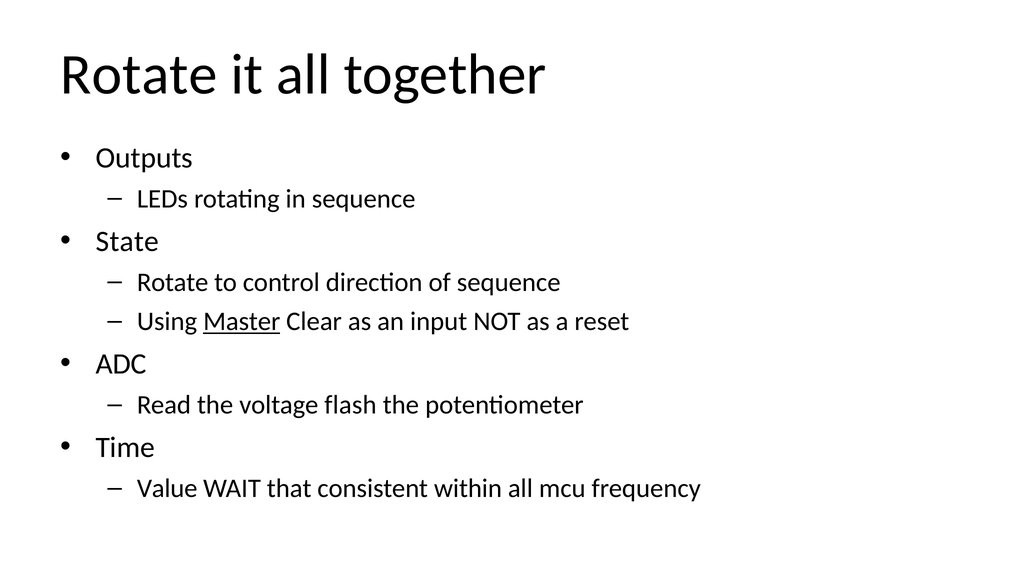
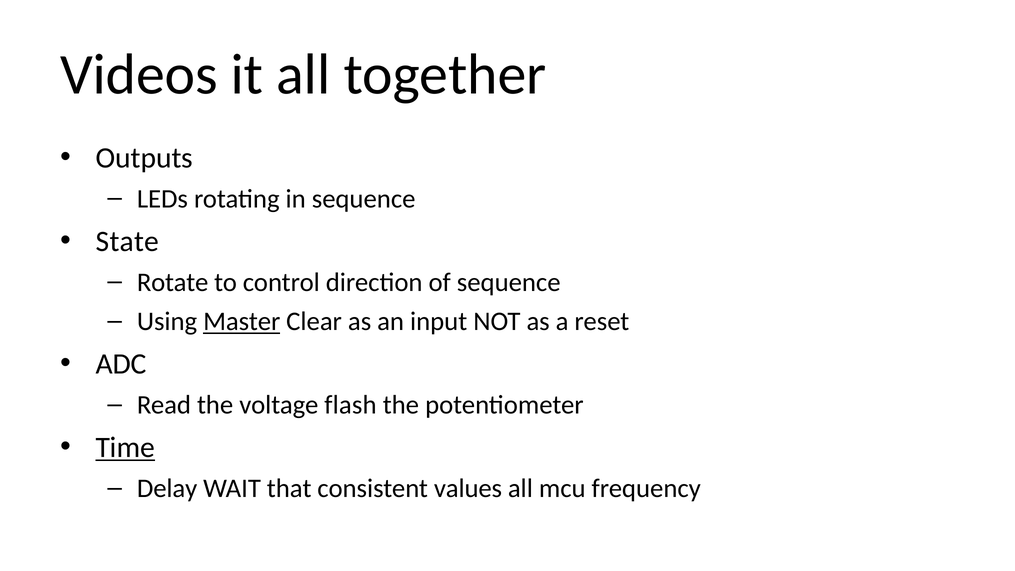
Rotate at (139, 74): Rotate -> Videos
Time underline: none -> present
Value: Value -> Delay
within: within -> values
